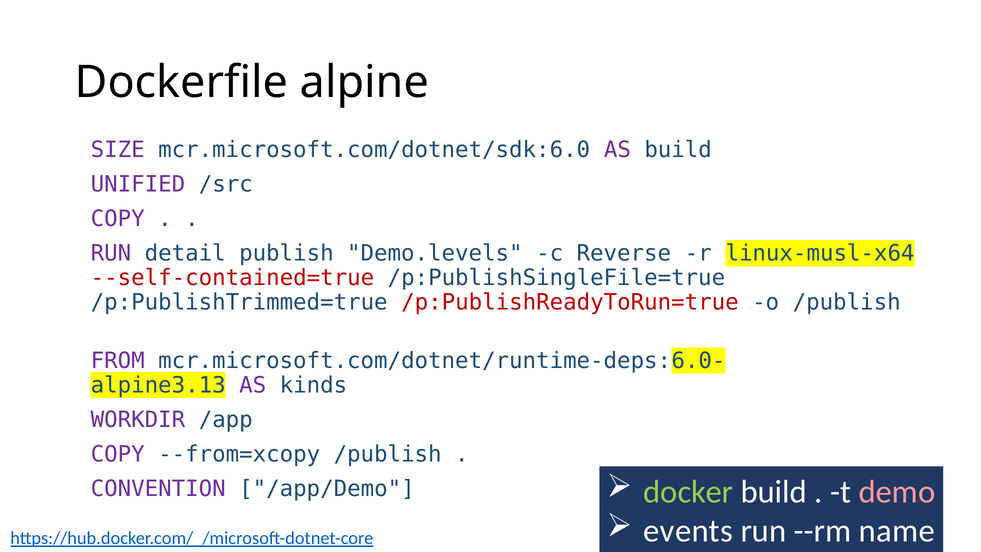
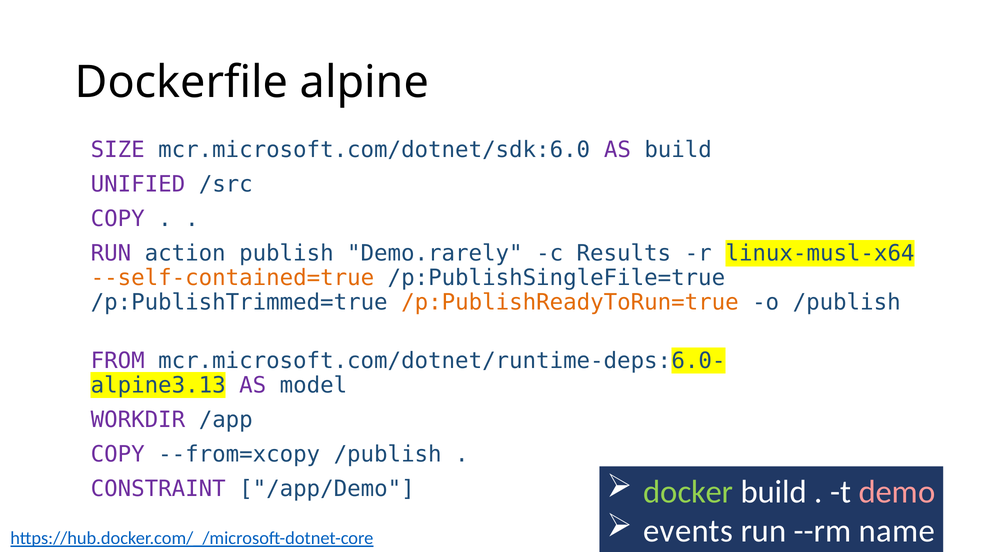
detail: detail -> action
Demo.levels: Demo.levels -> Demo.rarely
Reverse: Reverse -> Results
--self-contained=true colour: red -> orange
/p:PublishReadyToRun=true colour: red -> orange
kinds: kinds -> model
CONVENTION: CONVENTION -> CONSTRAINT
